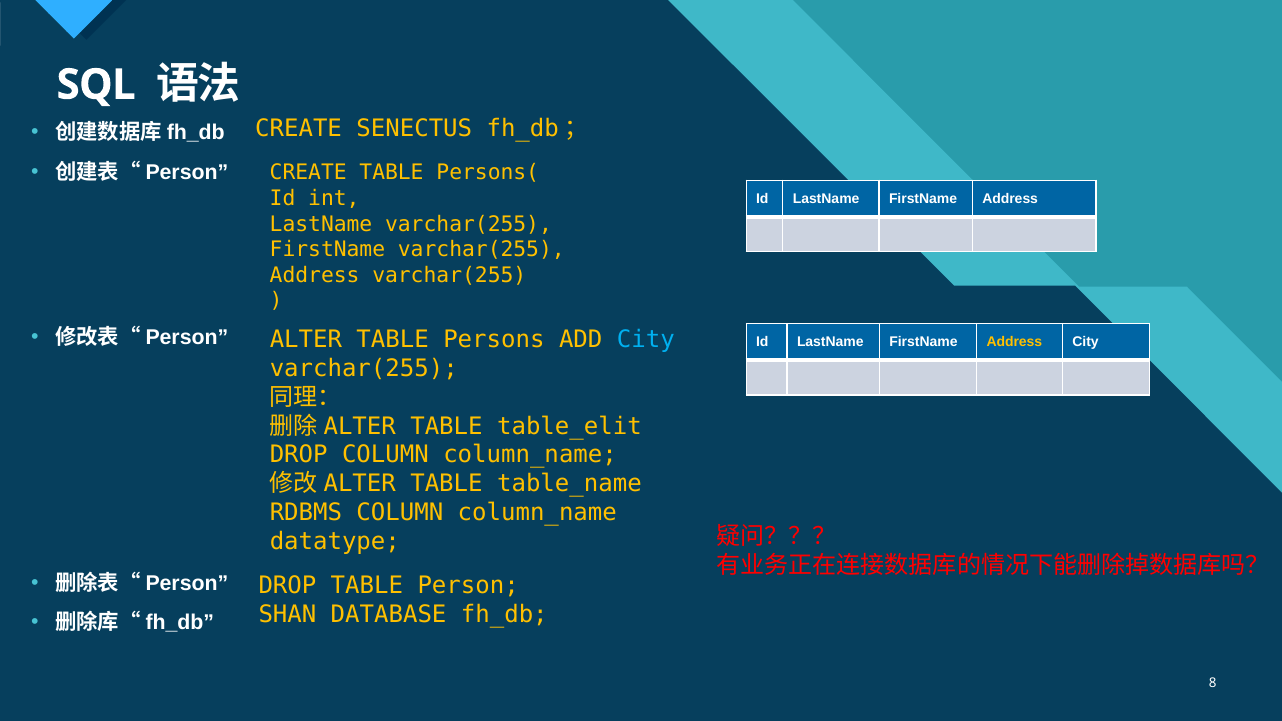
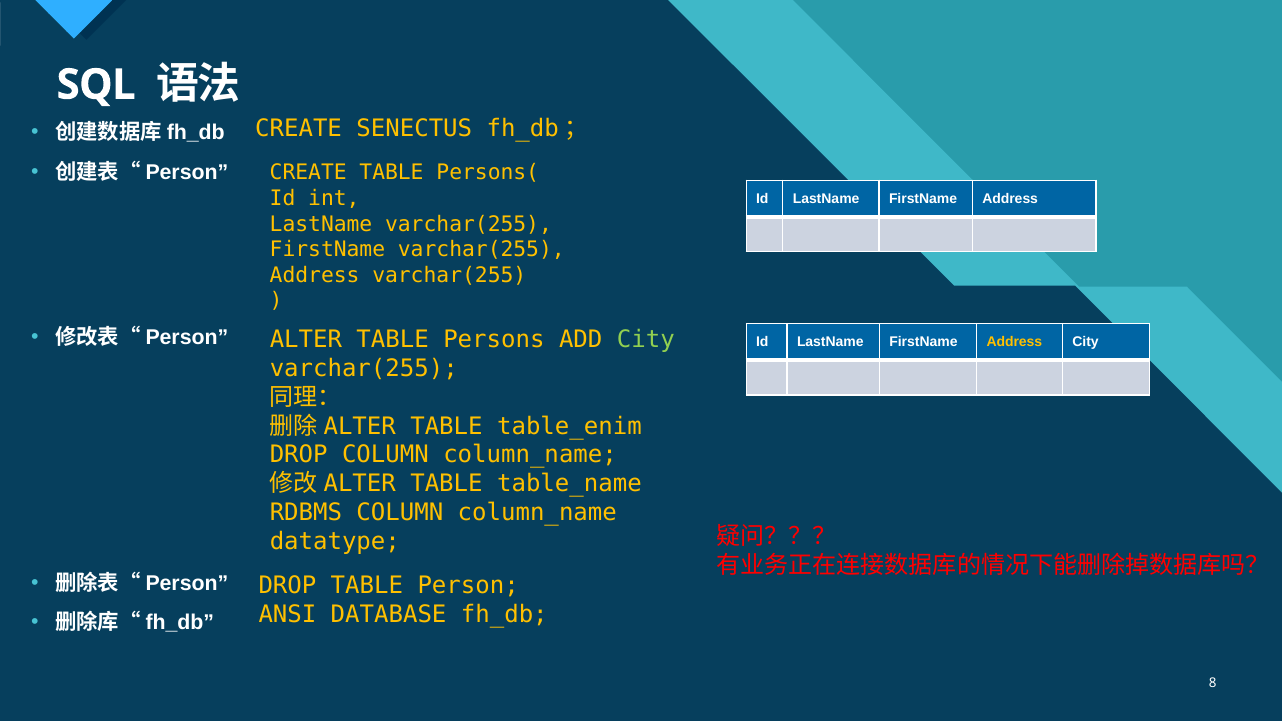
City at (646, 340) colour: light blue -> light green
table_elit: table_elit -> table_enim
SHAN: SHAN -> ANSI
